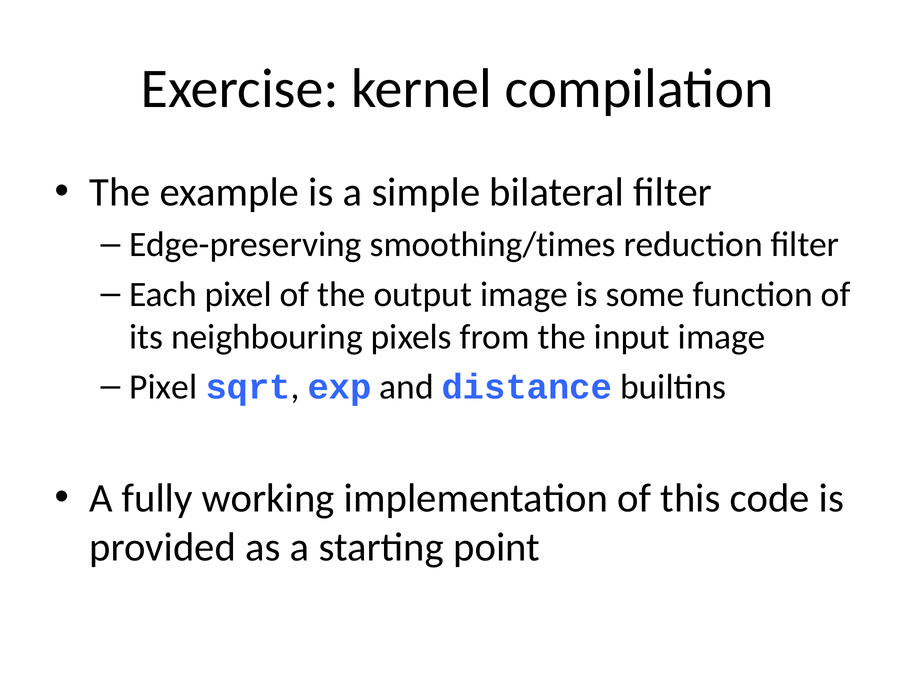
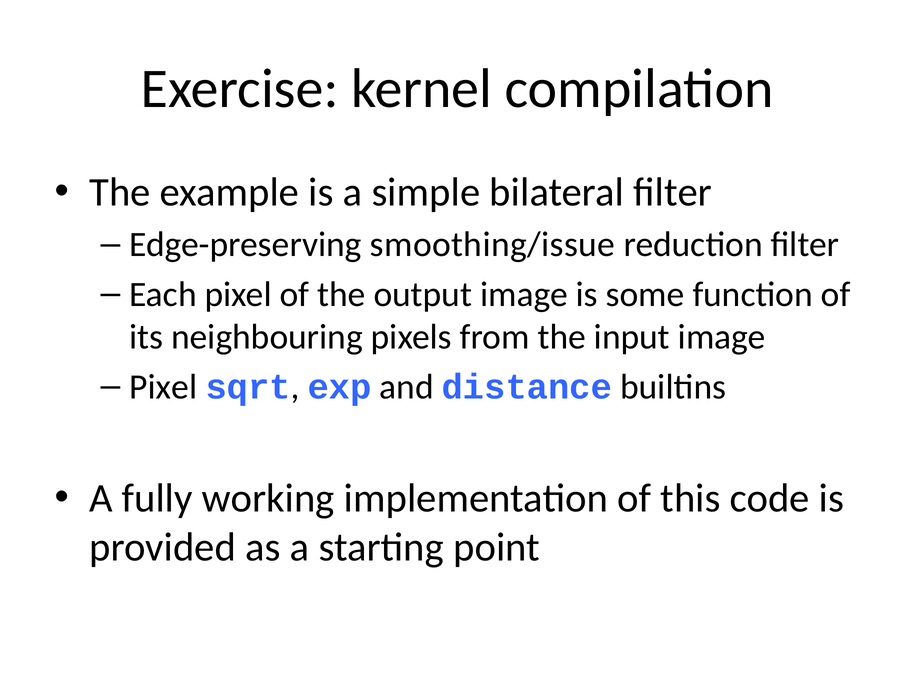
smoothing/times: smoothing/times -> smoothing/issue
